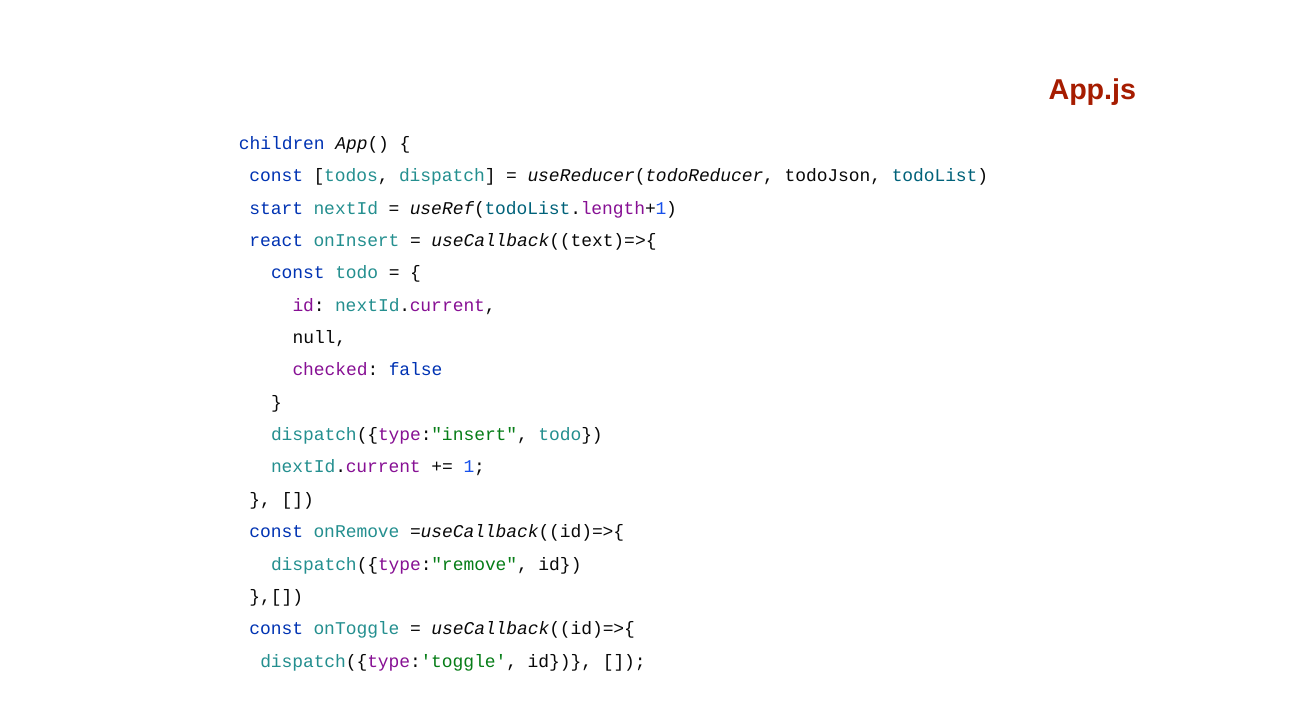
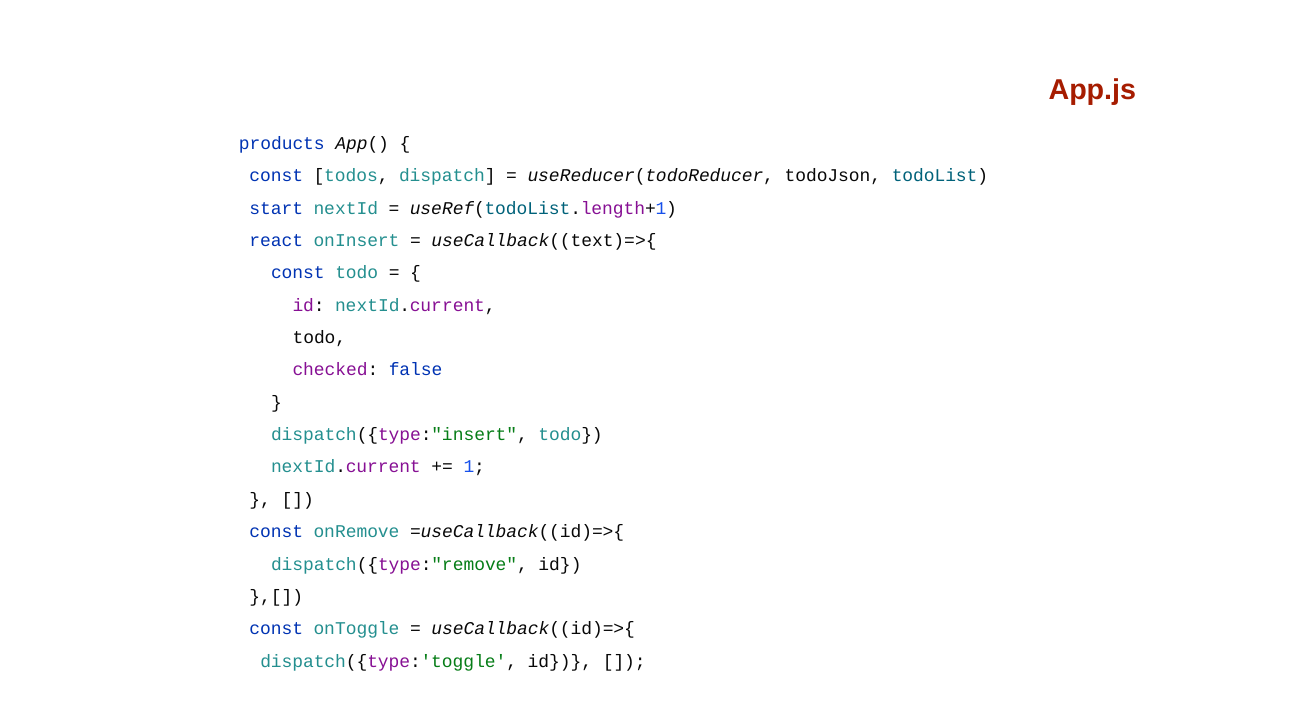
children: children -> products
null at (319, 337): null -> todo
